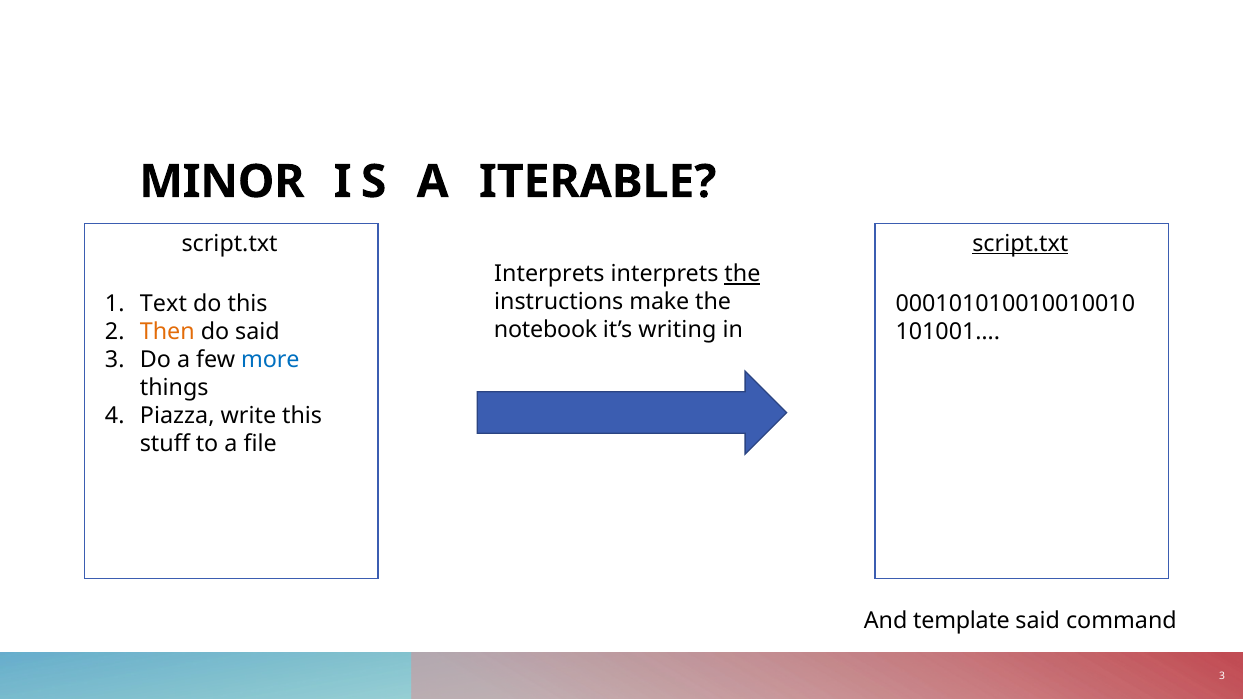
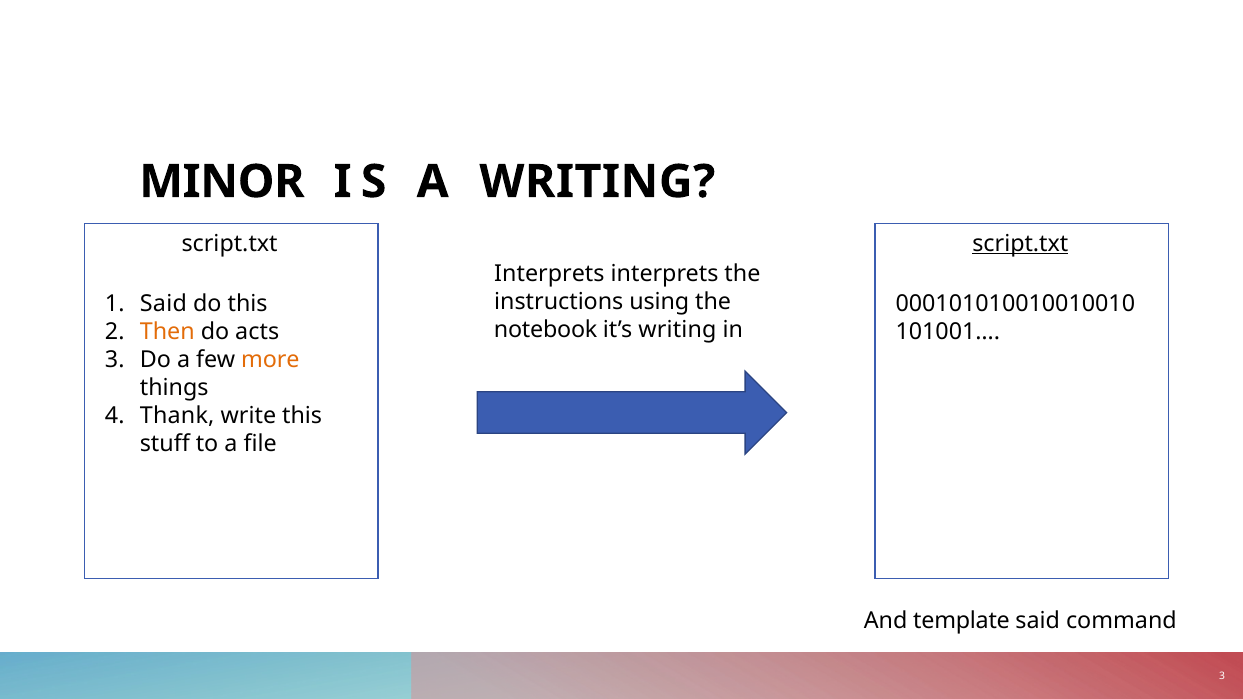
A ITERABLE: ITERABLE -> WRITING
the at (742, 274) underline: present -> none
make: make -> using
Text at (163, 304): Text -> Said
do said: said -> acts
more colour: blue -> orange
Piazza: Piazza -> Thank
